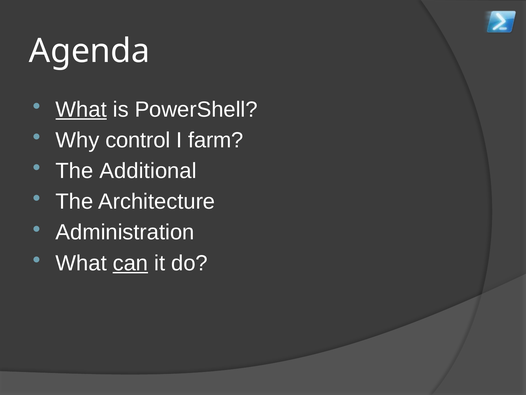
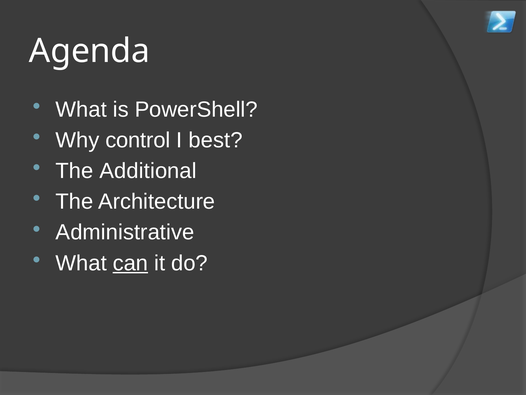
What at (81, 109) underline: present -> none
farm: farm -> best
Administration: Administration -> Administrative
